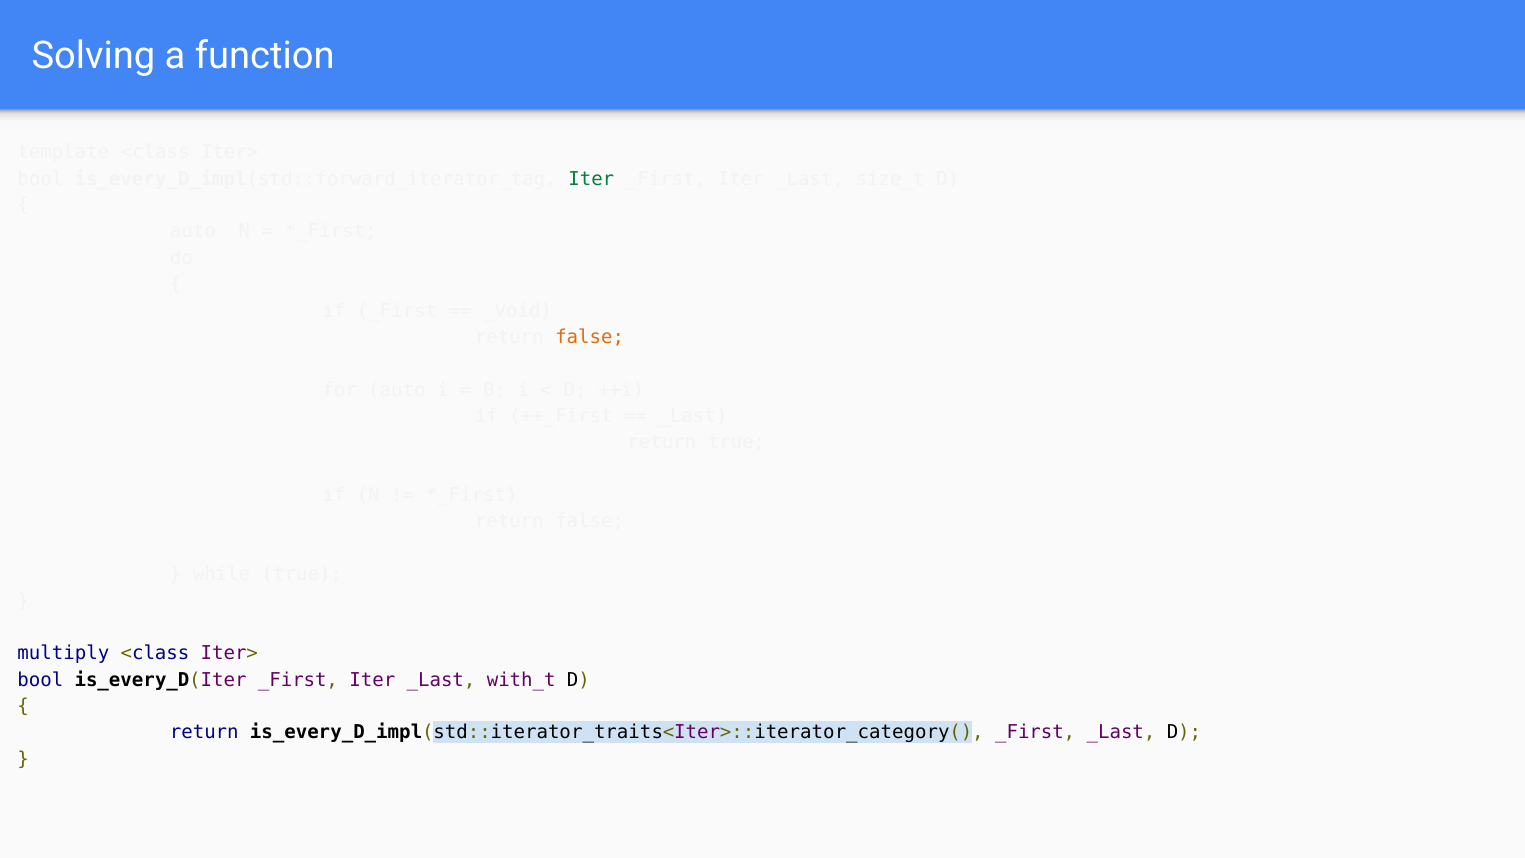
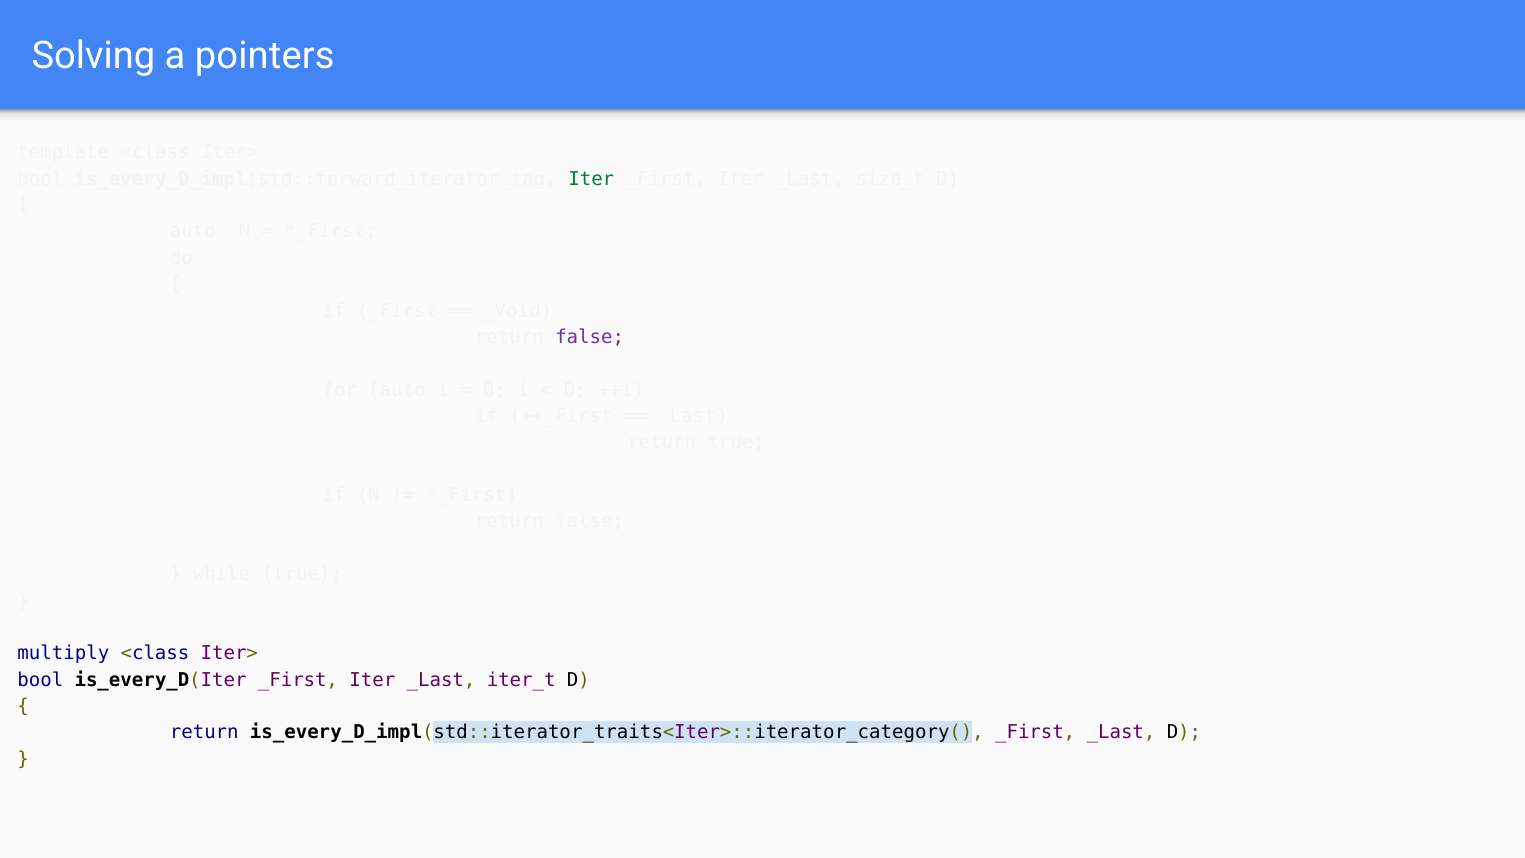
function: function -> pointers
false at (590, 337) colour: orange -> purple
with_t: with_t -> iter_t
